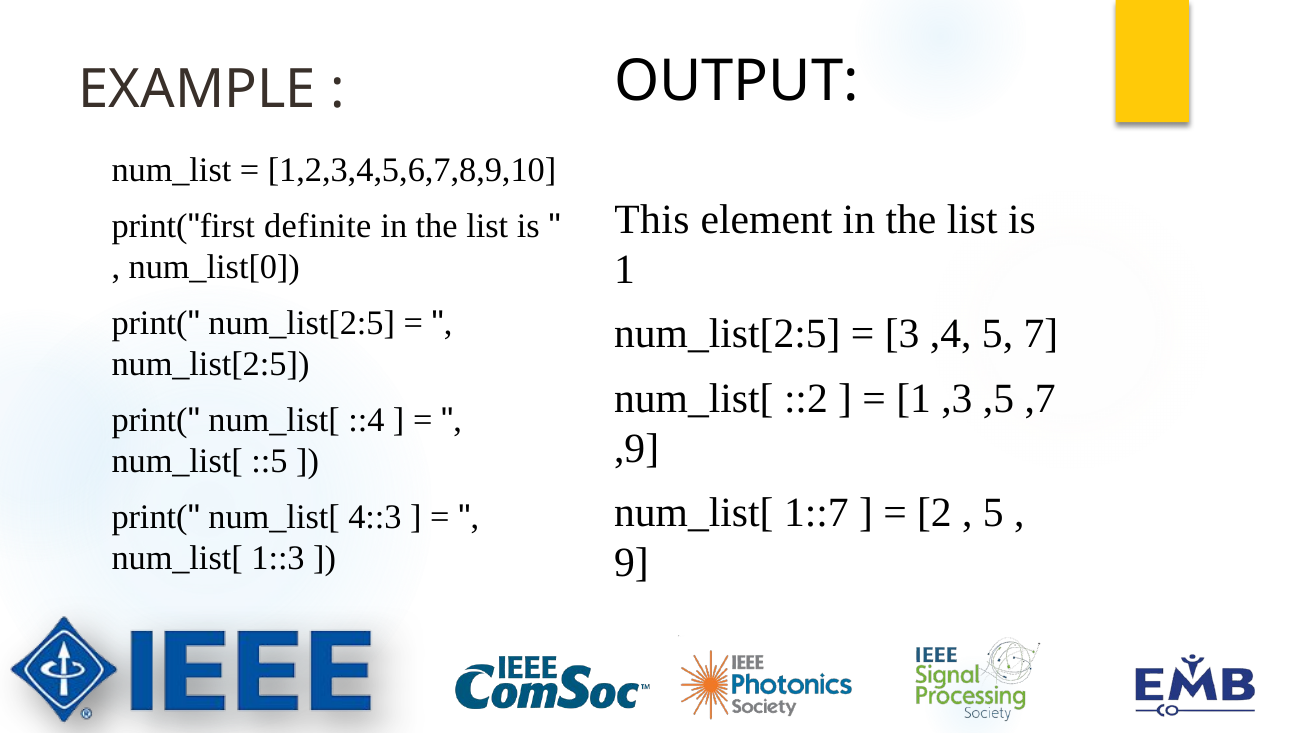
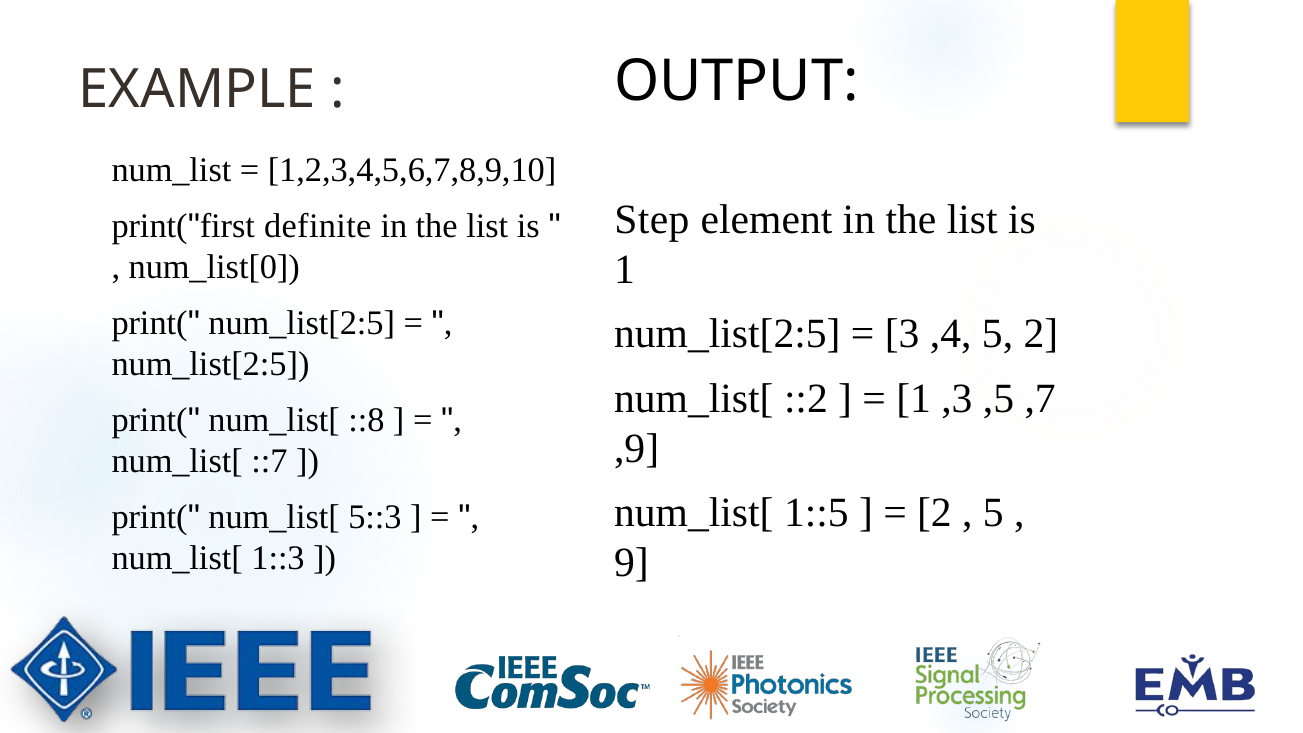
This: This -> Step
5 7: 7 -> 2
::4: ::4 -> ::8
::5: ::5 -> ::7
1::7: 1::7 -> 1::5
4::3: 4::3 -> 5::3
